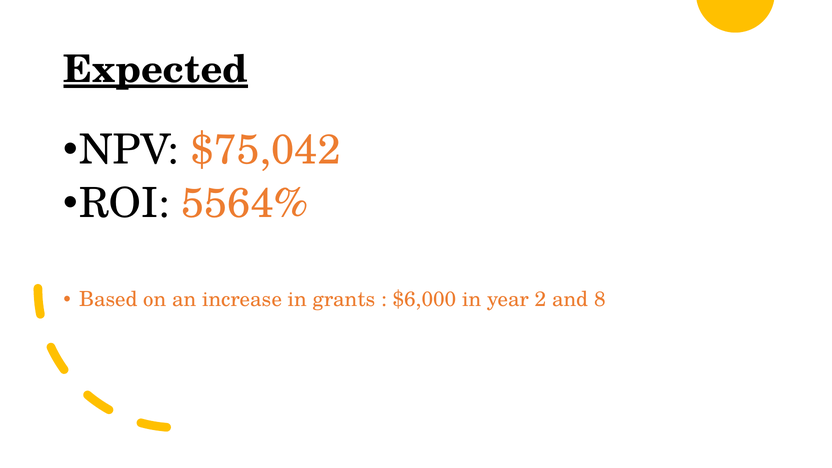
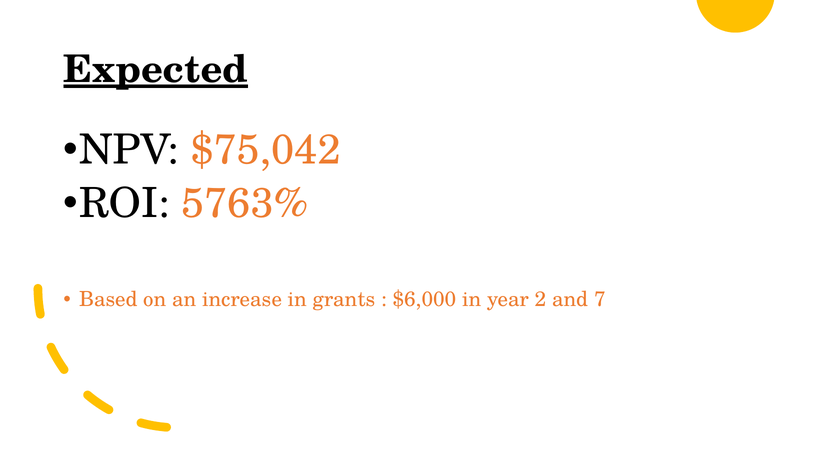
5564%: 5564% -> 5763%
8: 8 -> 7
